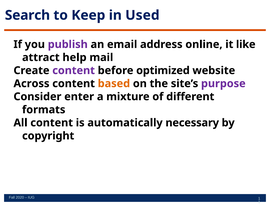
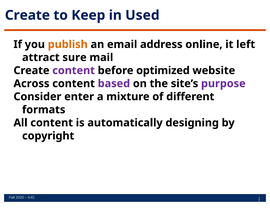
Search at (27, 15): Search -> Create
publish colour: purple -> orange
like: like -> left
help: help -> sure
based colour: orange -> purple
necessary: necessary -> designing
